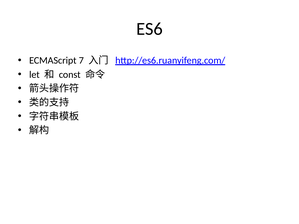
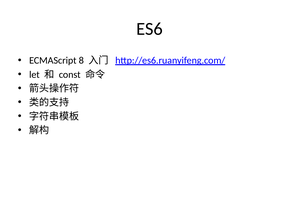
7: 7 -> 8
